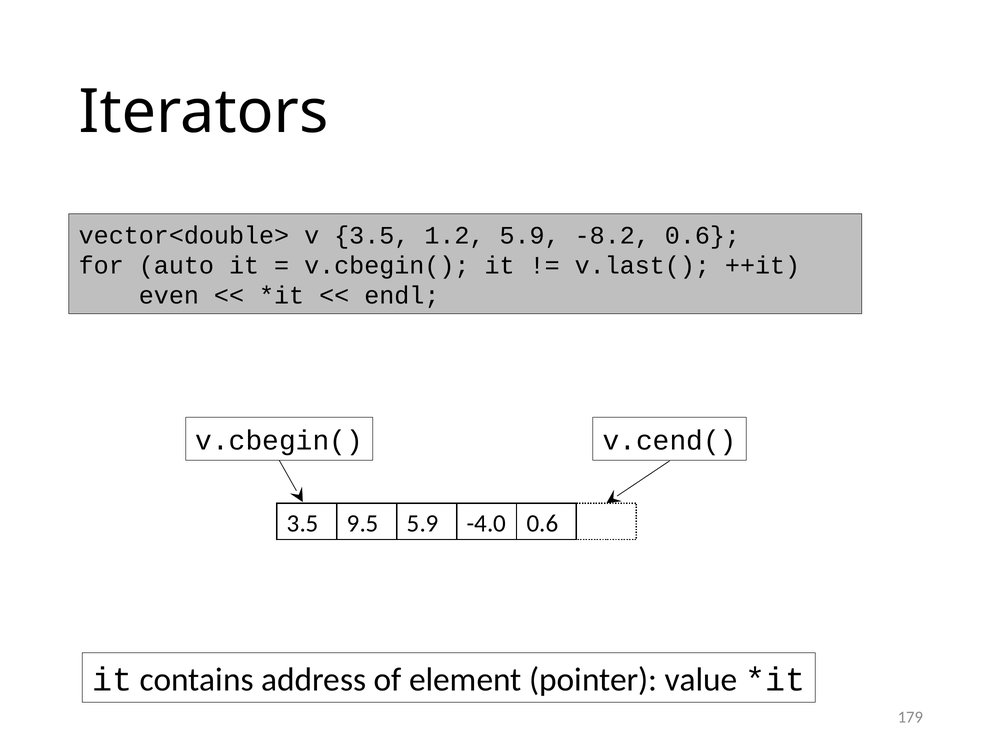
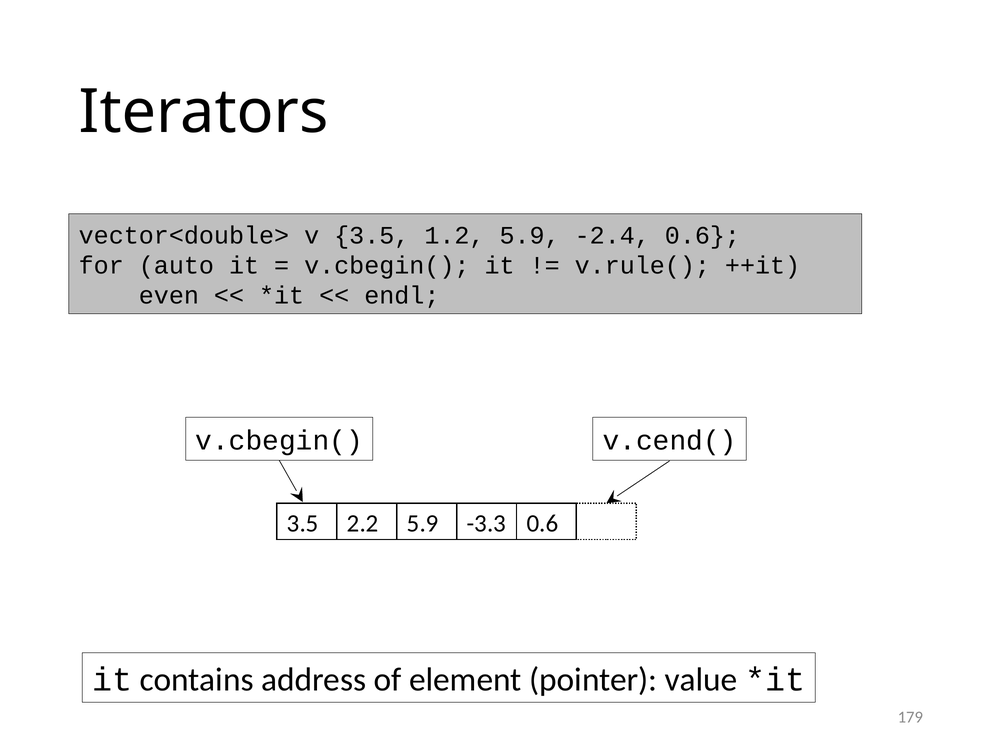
-8.2: -8.2 -> -2.4
v.last(: v.last( -> v.rule(
9.5: 9.5 -> 2.2
-4.0: -4.0 -> -3.3
